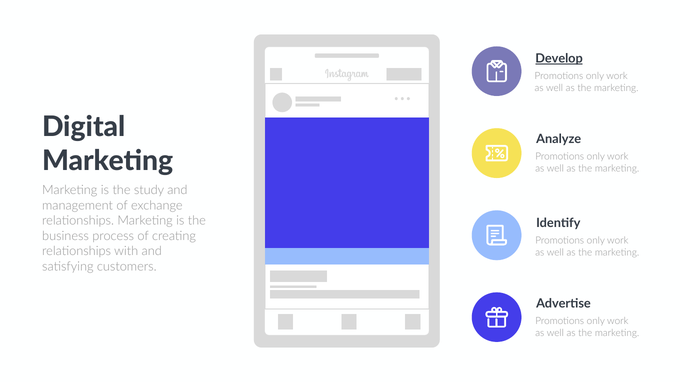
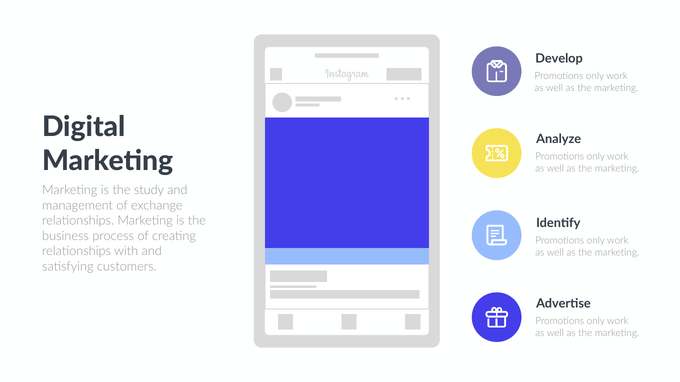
Develop underline: present -> none
